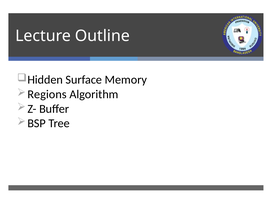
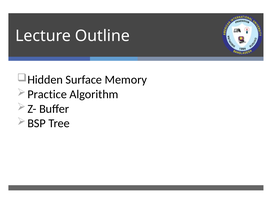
Regions: Regions -> Practice
